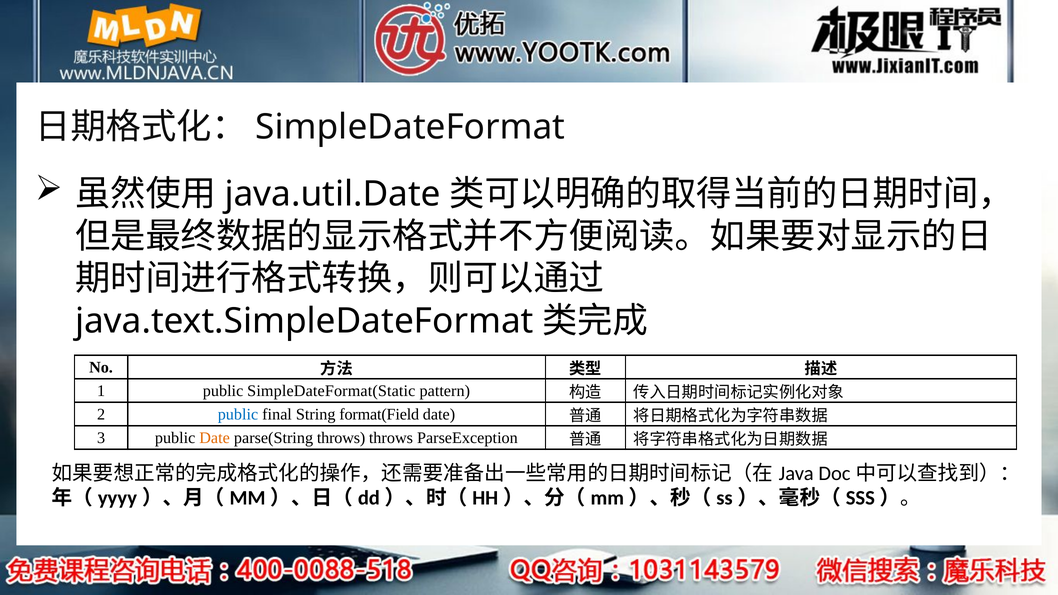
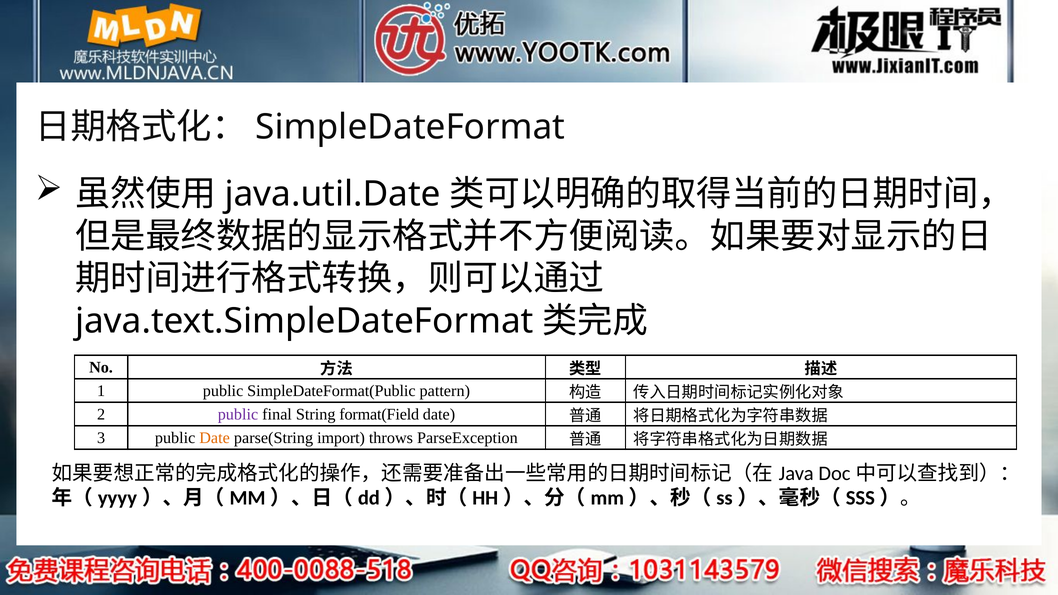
SimpleDateFormat(Static: SimpleDateFormat(Static -> SimpleDateFormat(Public
public at (238, 414) colour: blue -> purple
parse(String throws: throws -> import
